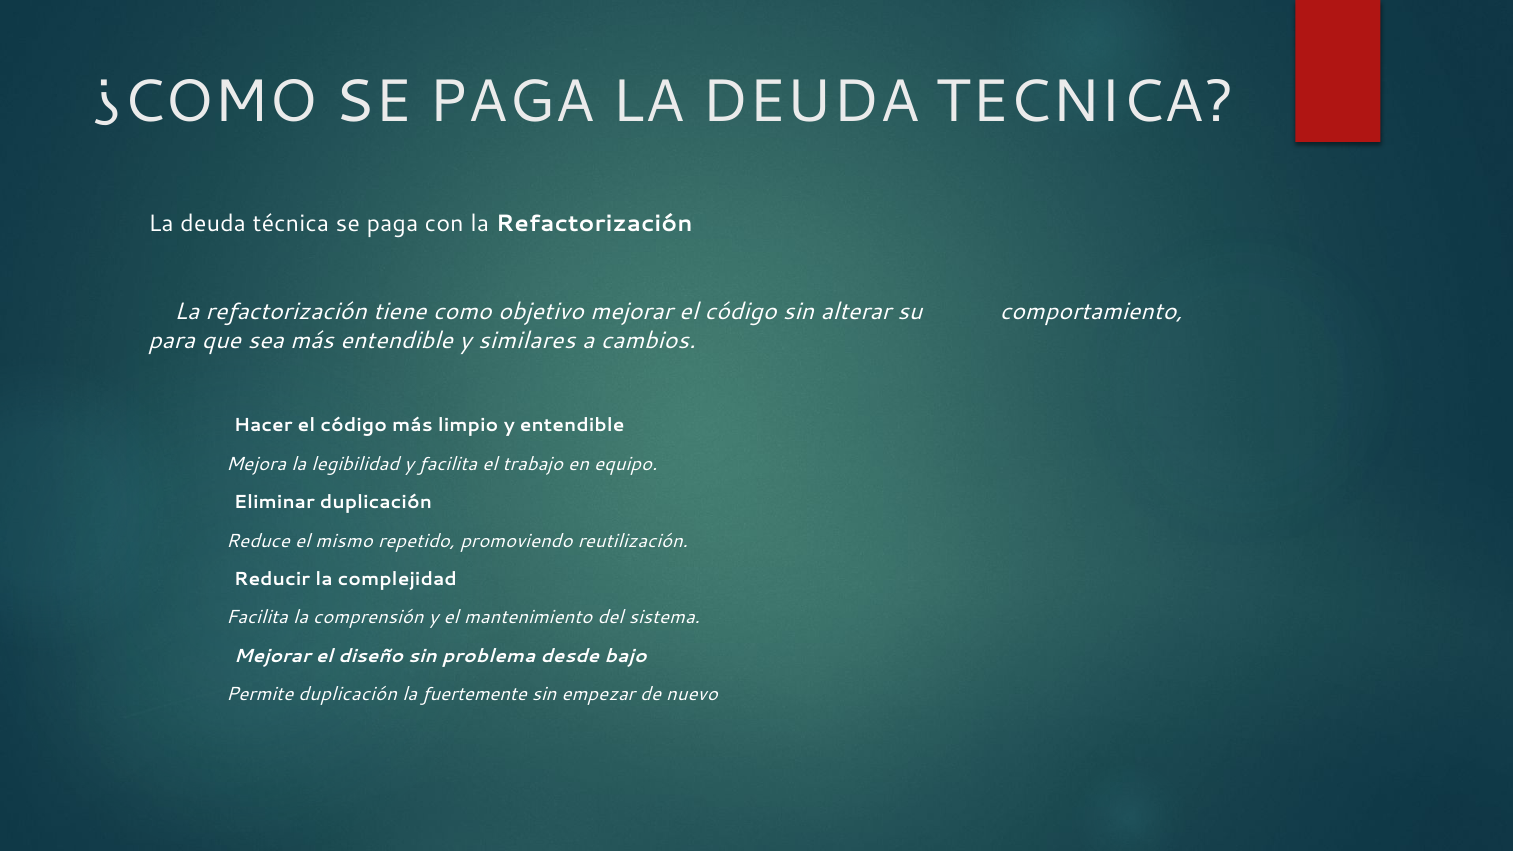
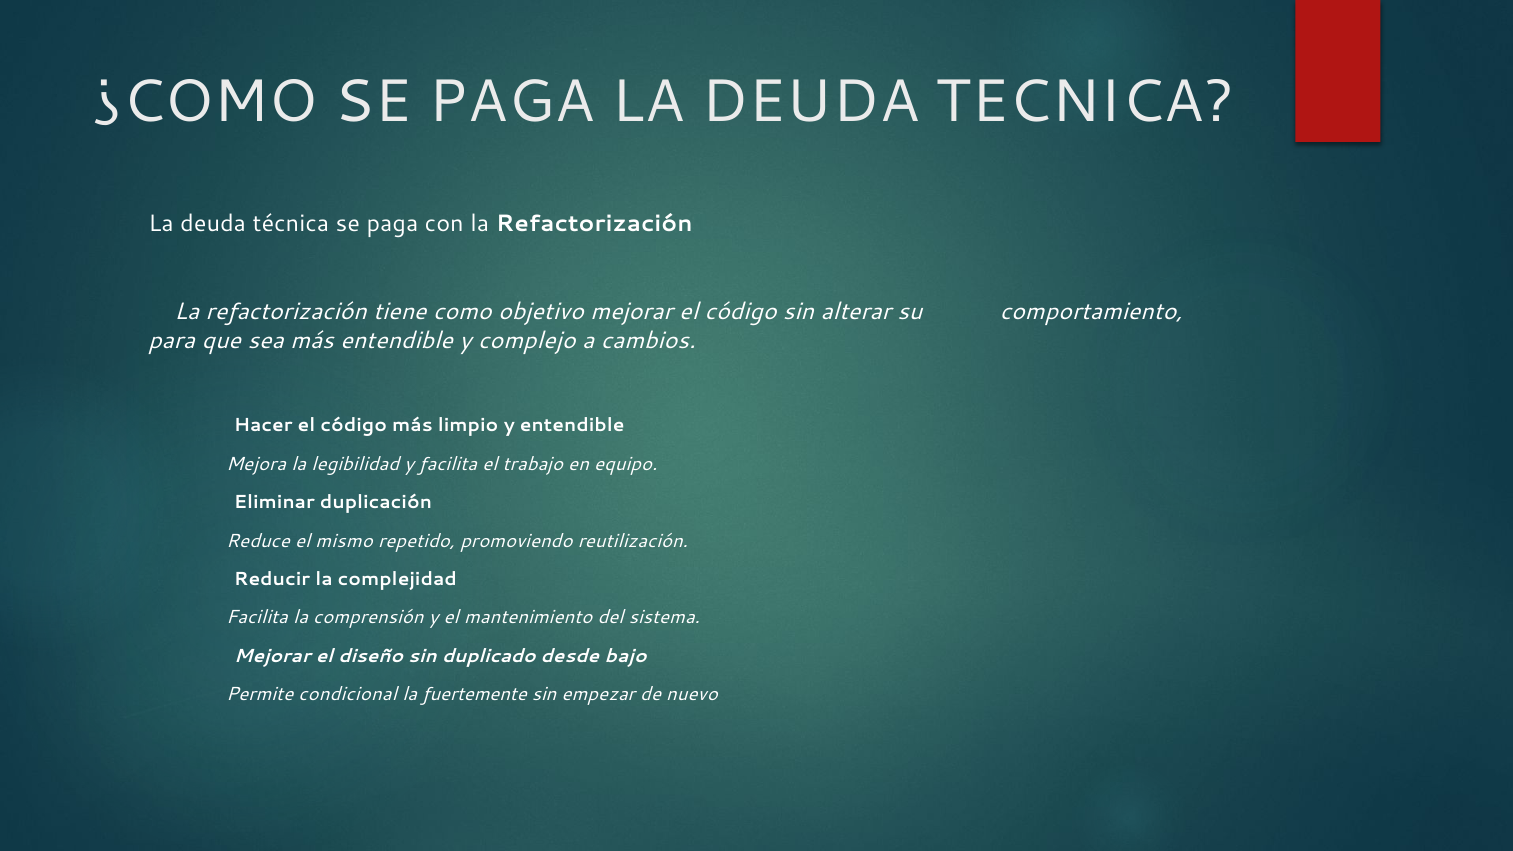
similares: similares -> complejo
problema: problema -> duplicado
Permite duplicación: duplicación -> condicional
